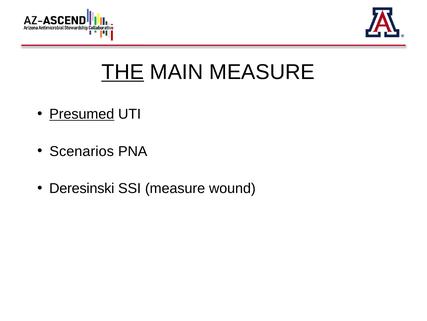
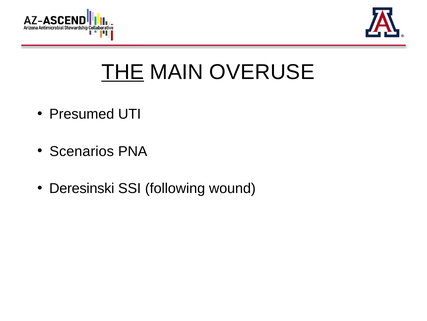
MAIN MEASURE: MEASURE -> OVERUSE
Presumed underline: present -> none
SSI measure: measure -> following
